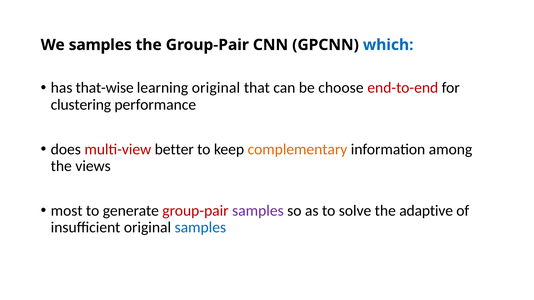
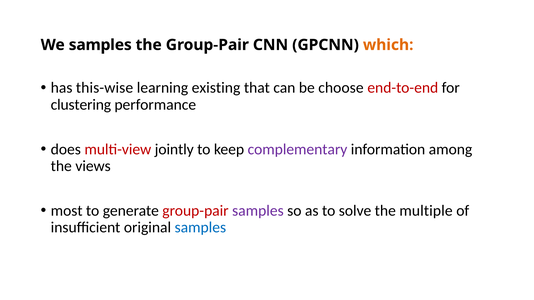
which colour: blue -> orange
that-wise: that-wise -> this-wise
learning original: original -> existing
better: better -> jointly
complementary colour: orange -> purple
adaptive: adaptive -> multiple
